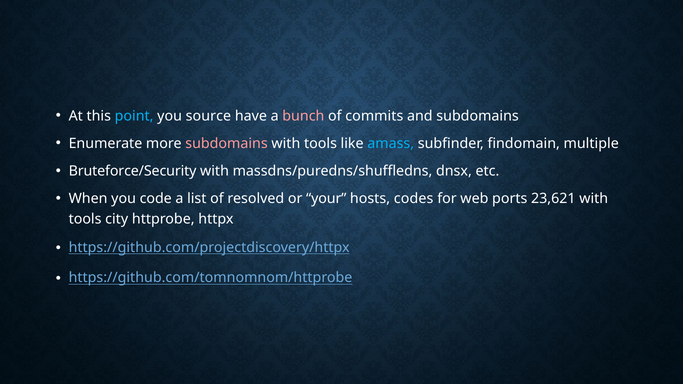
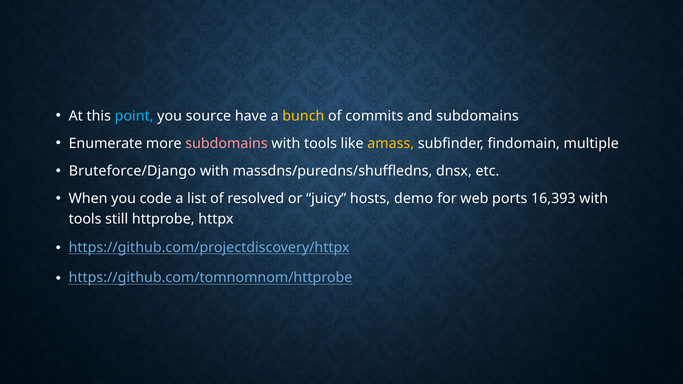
bunch colour: pink -> yellow
amass colour: light blue -> yellow
Bruteforce/Security: Bruteforce/Security -> Bruteforce/Django
your: your -> juicy
codes: codes -> demo
23,621: 23,621 -> 16,393
city: city -> still
